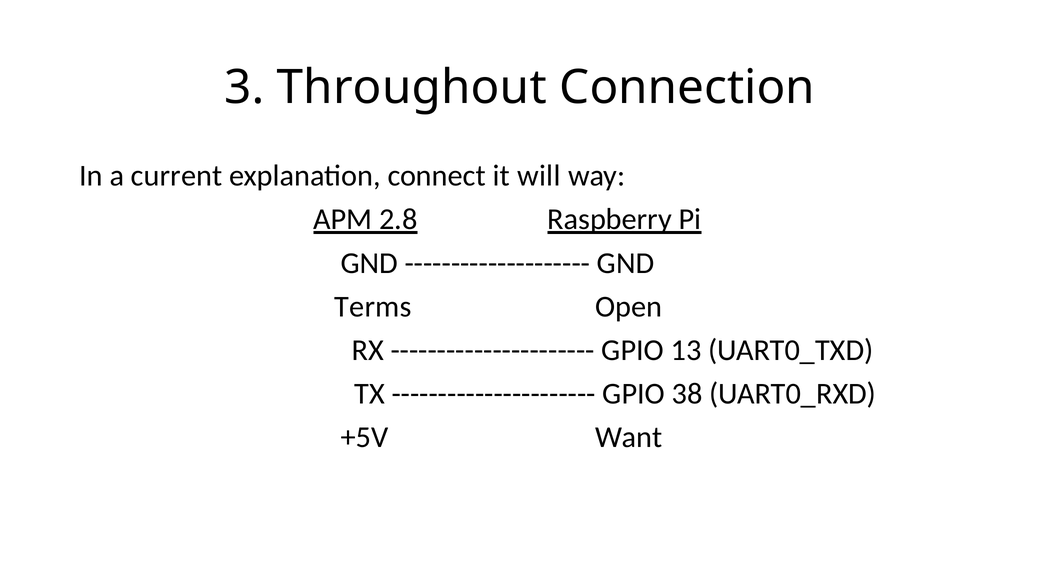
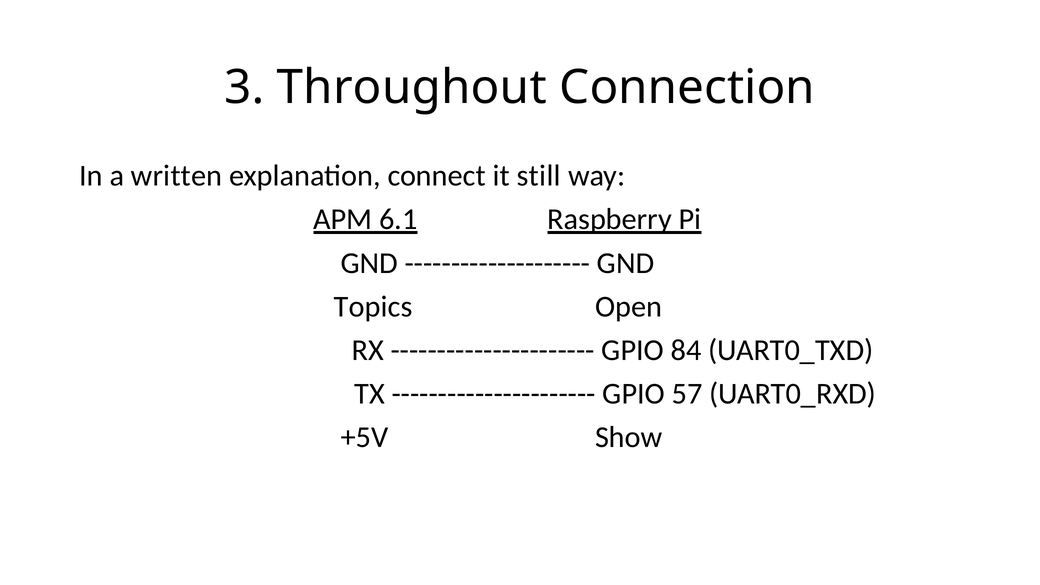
current: current -> written
will: will -> still
2.8: 2.8 -> 6.1
Terms: Terms -> Topics
13: 13 -> 84
38: 38 -> 57
Want: Want -> Show
